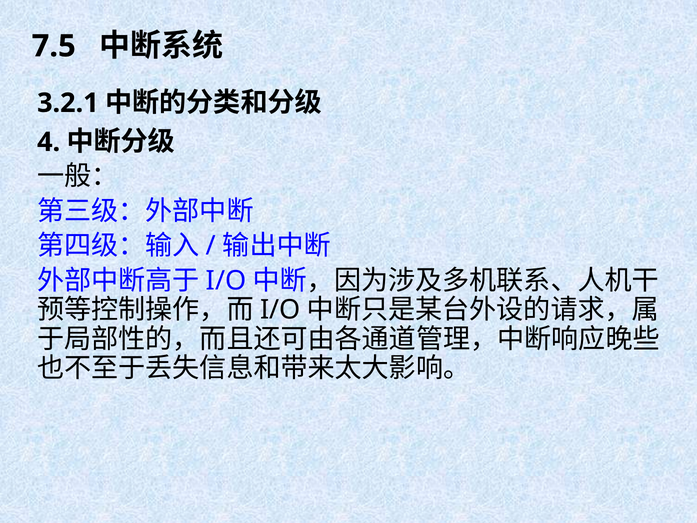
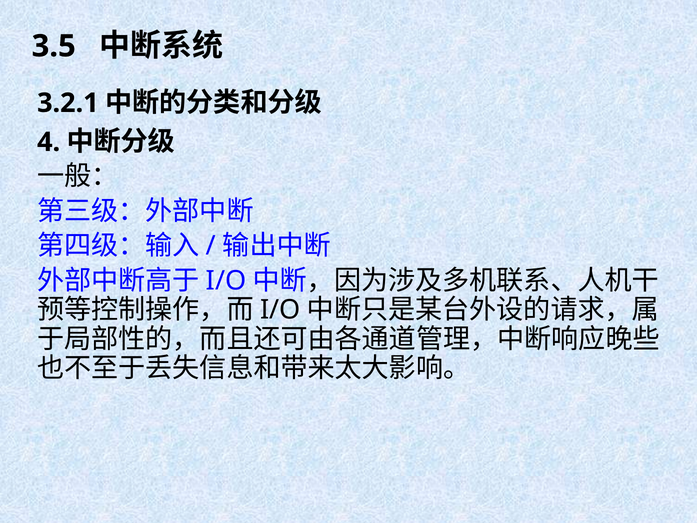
7.5: 7.5 -> 3.5
